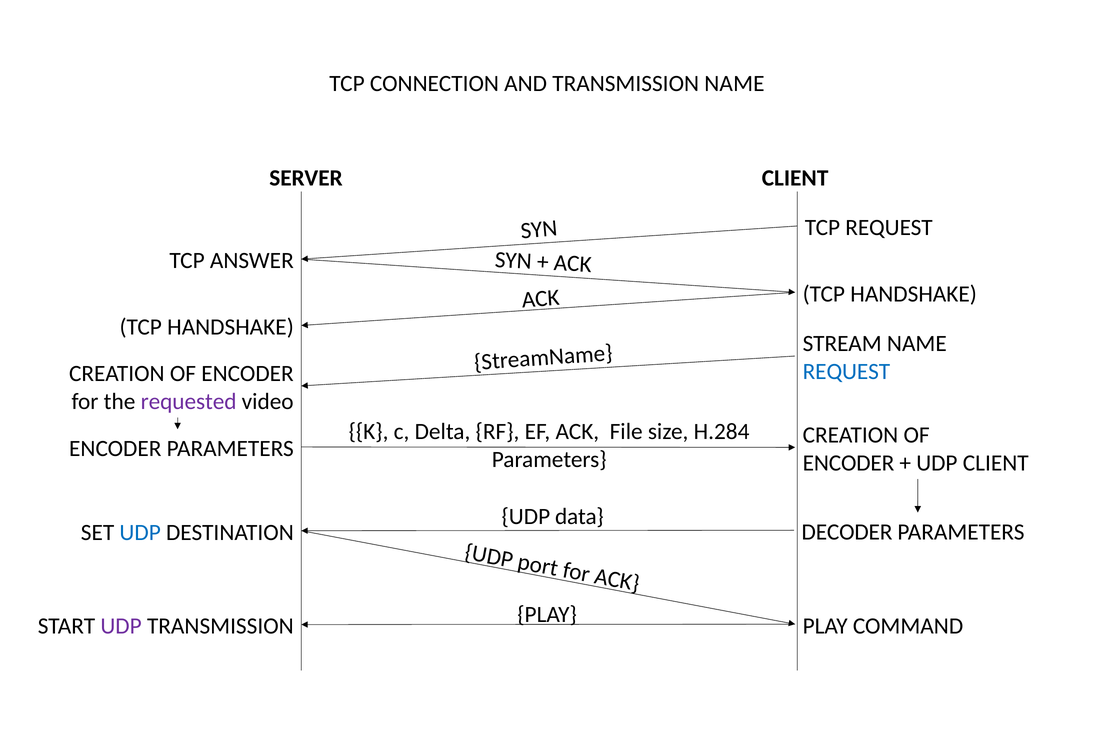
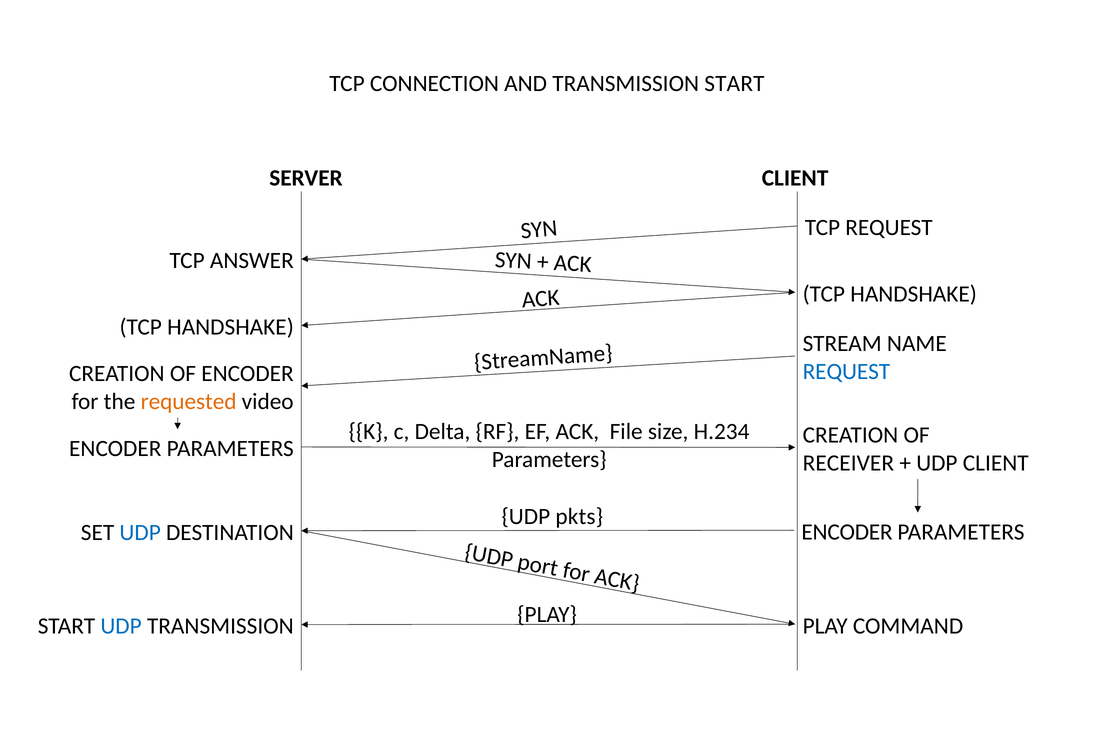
TRANSMISSION NAME: NAME -> START
requested colour: purple -> orange
H.284: H.284 -> H.234
ENCODER at (848, 463): ENCODER -> RECEIVER
data: data -> pkts
DECODER at (847, 532): DECODER -> ENCODER
UDP at (121, 626) colour: purple -> blue
